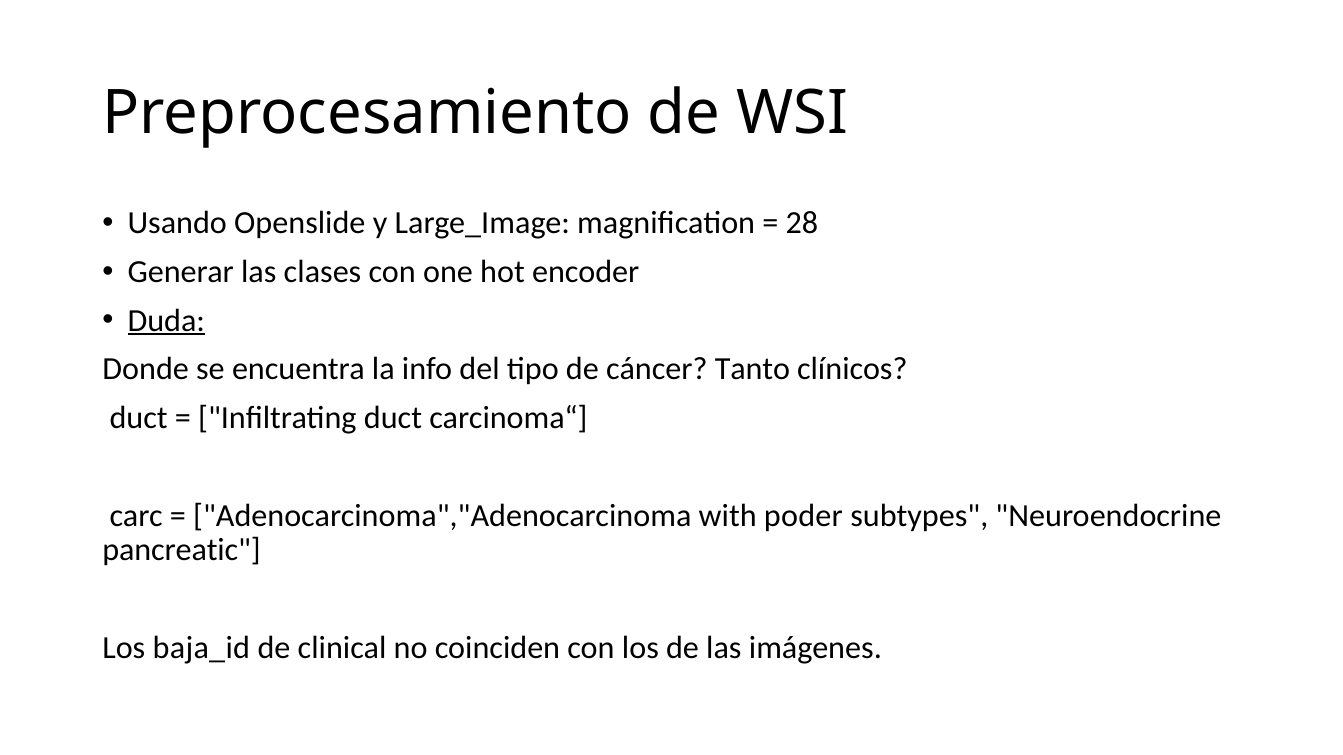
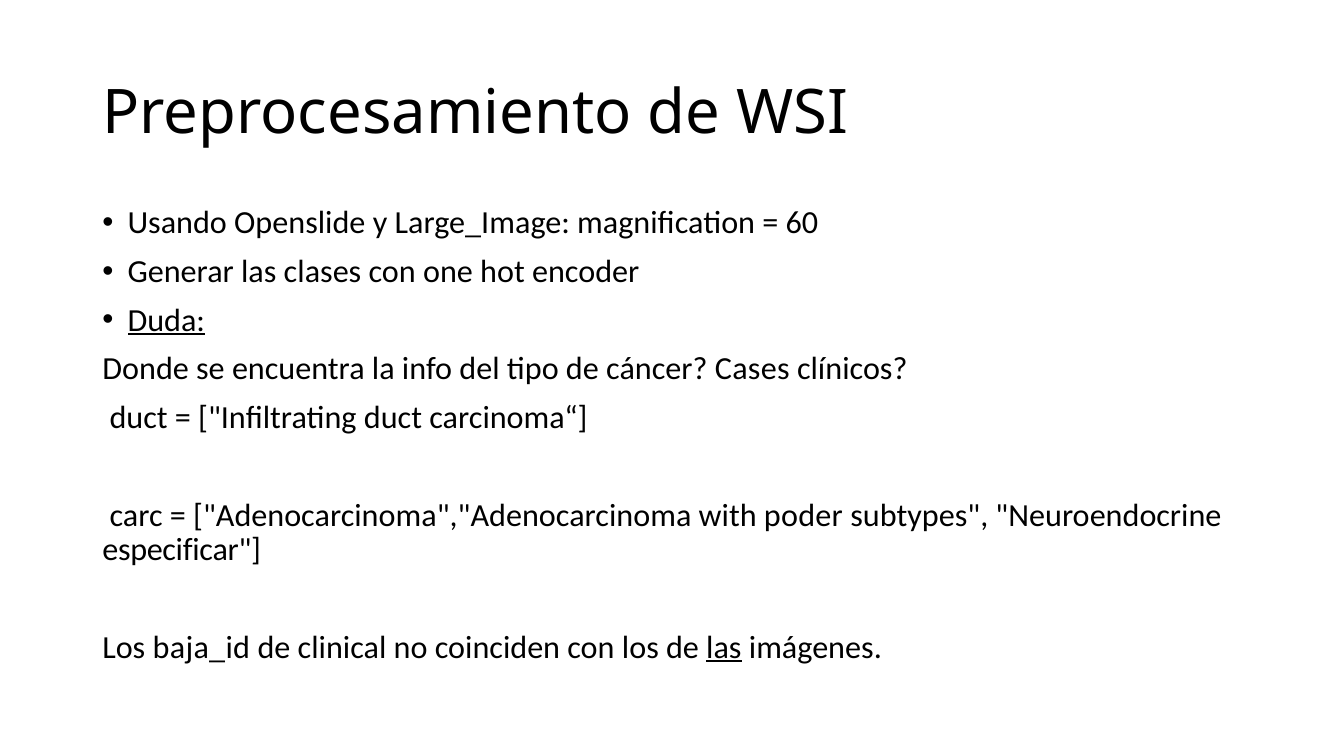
28: 28 -> 60
Tanto: Tanto -> Cases
pancreatic: pancreatic -> especificar
las at (724, 648) underline: none -> present
